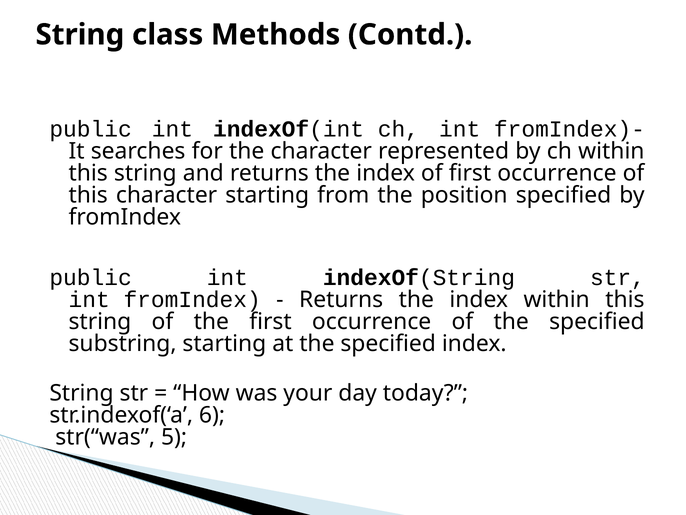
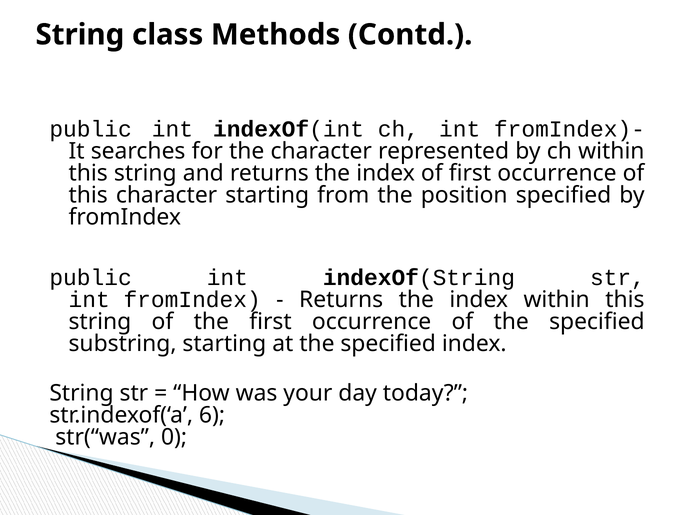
5: 5 -> 0
